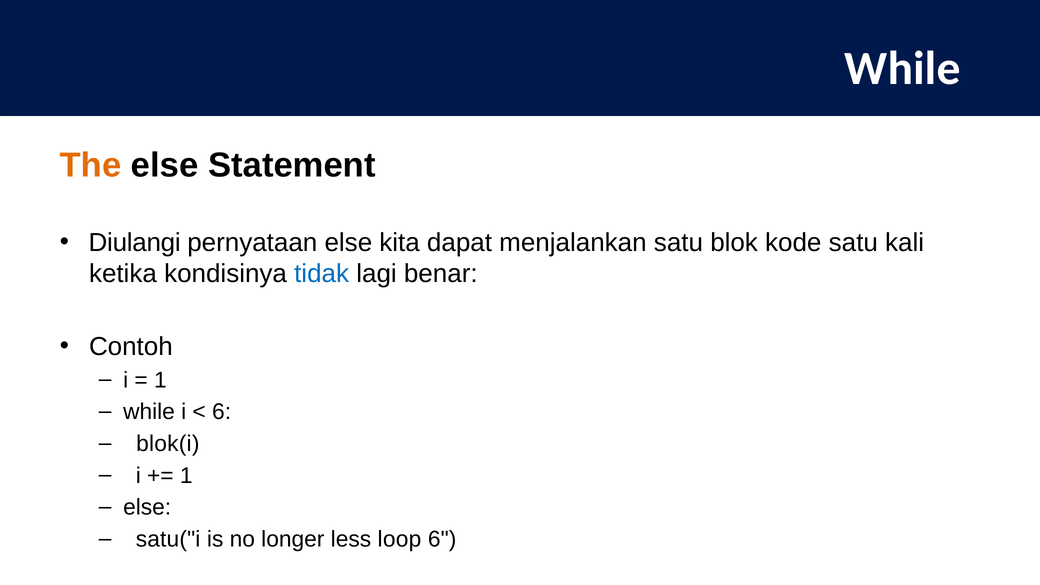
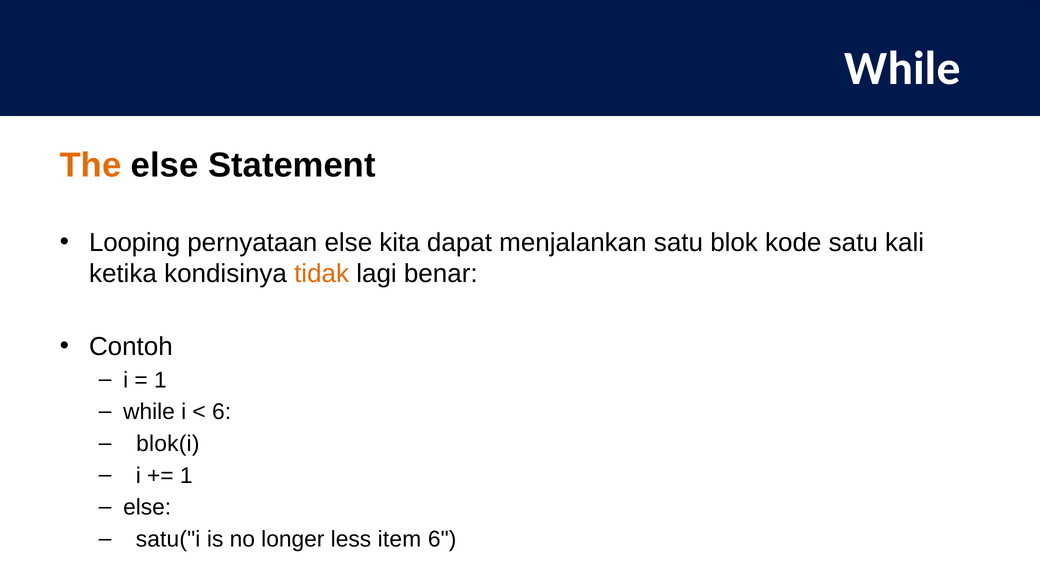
Diulangi: Diulangi -> Looping
tidak colour: blue -> orange
loop: loop -> item
